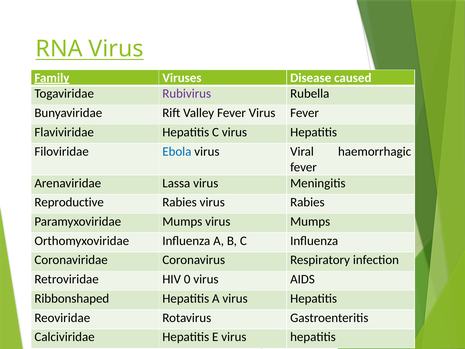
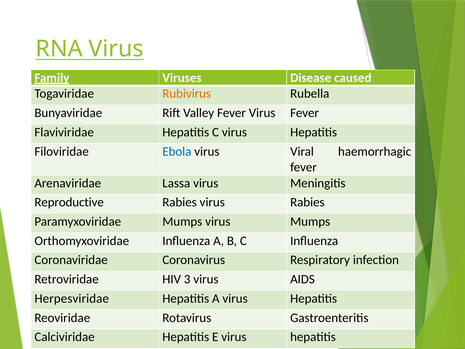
Rubivirus colour: purple -> orange
0: 0 -> 3
Ribbonshaped: Ribbonshaped -> Herpesviridae
